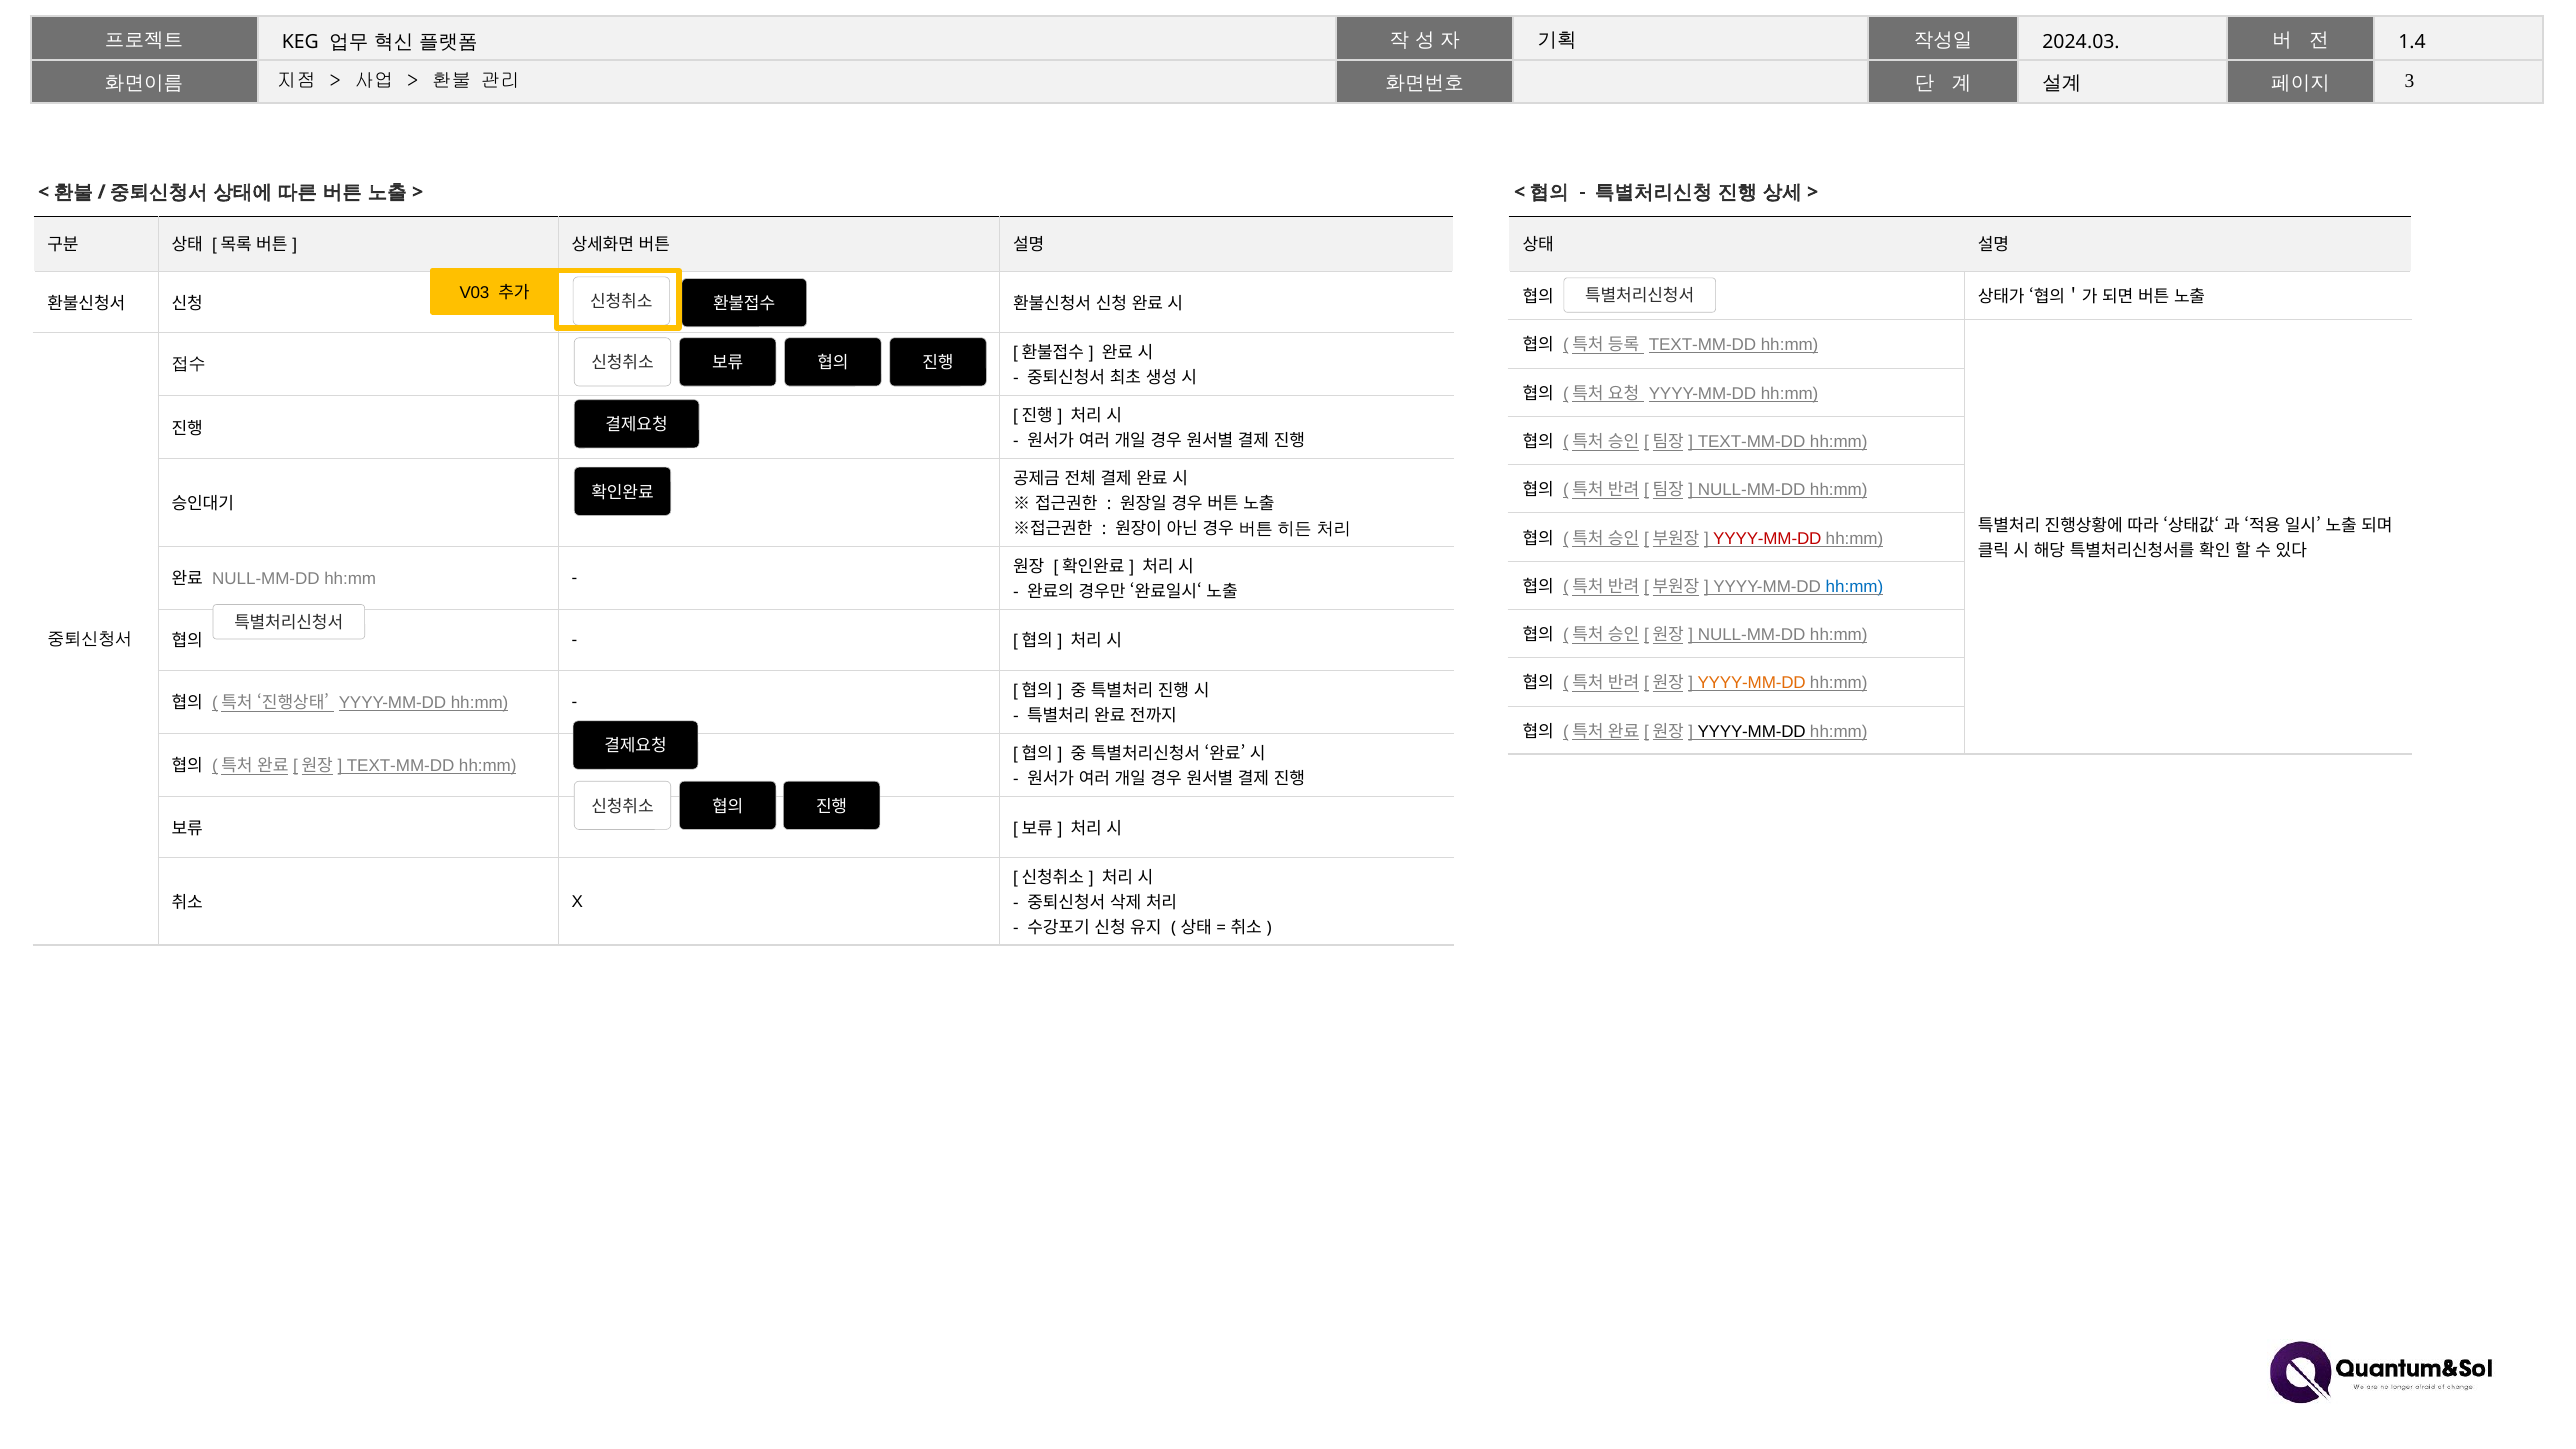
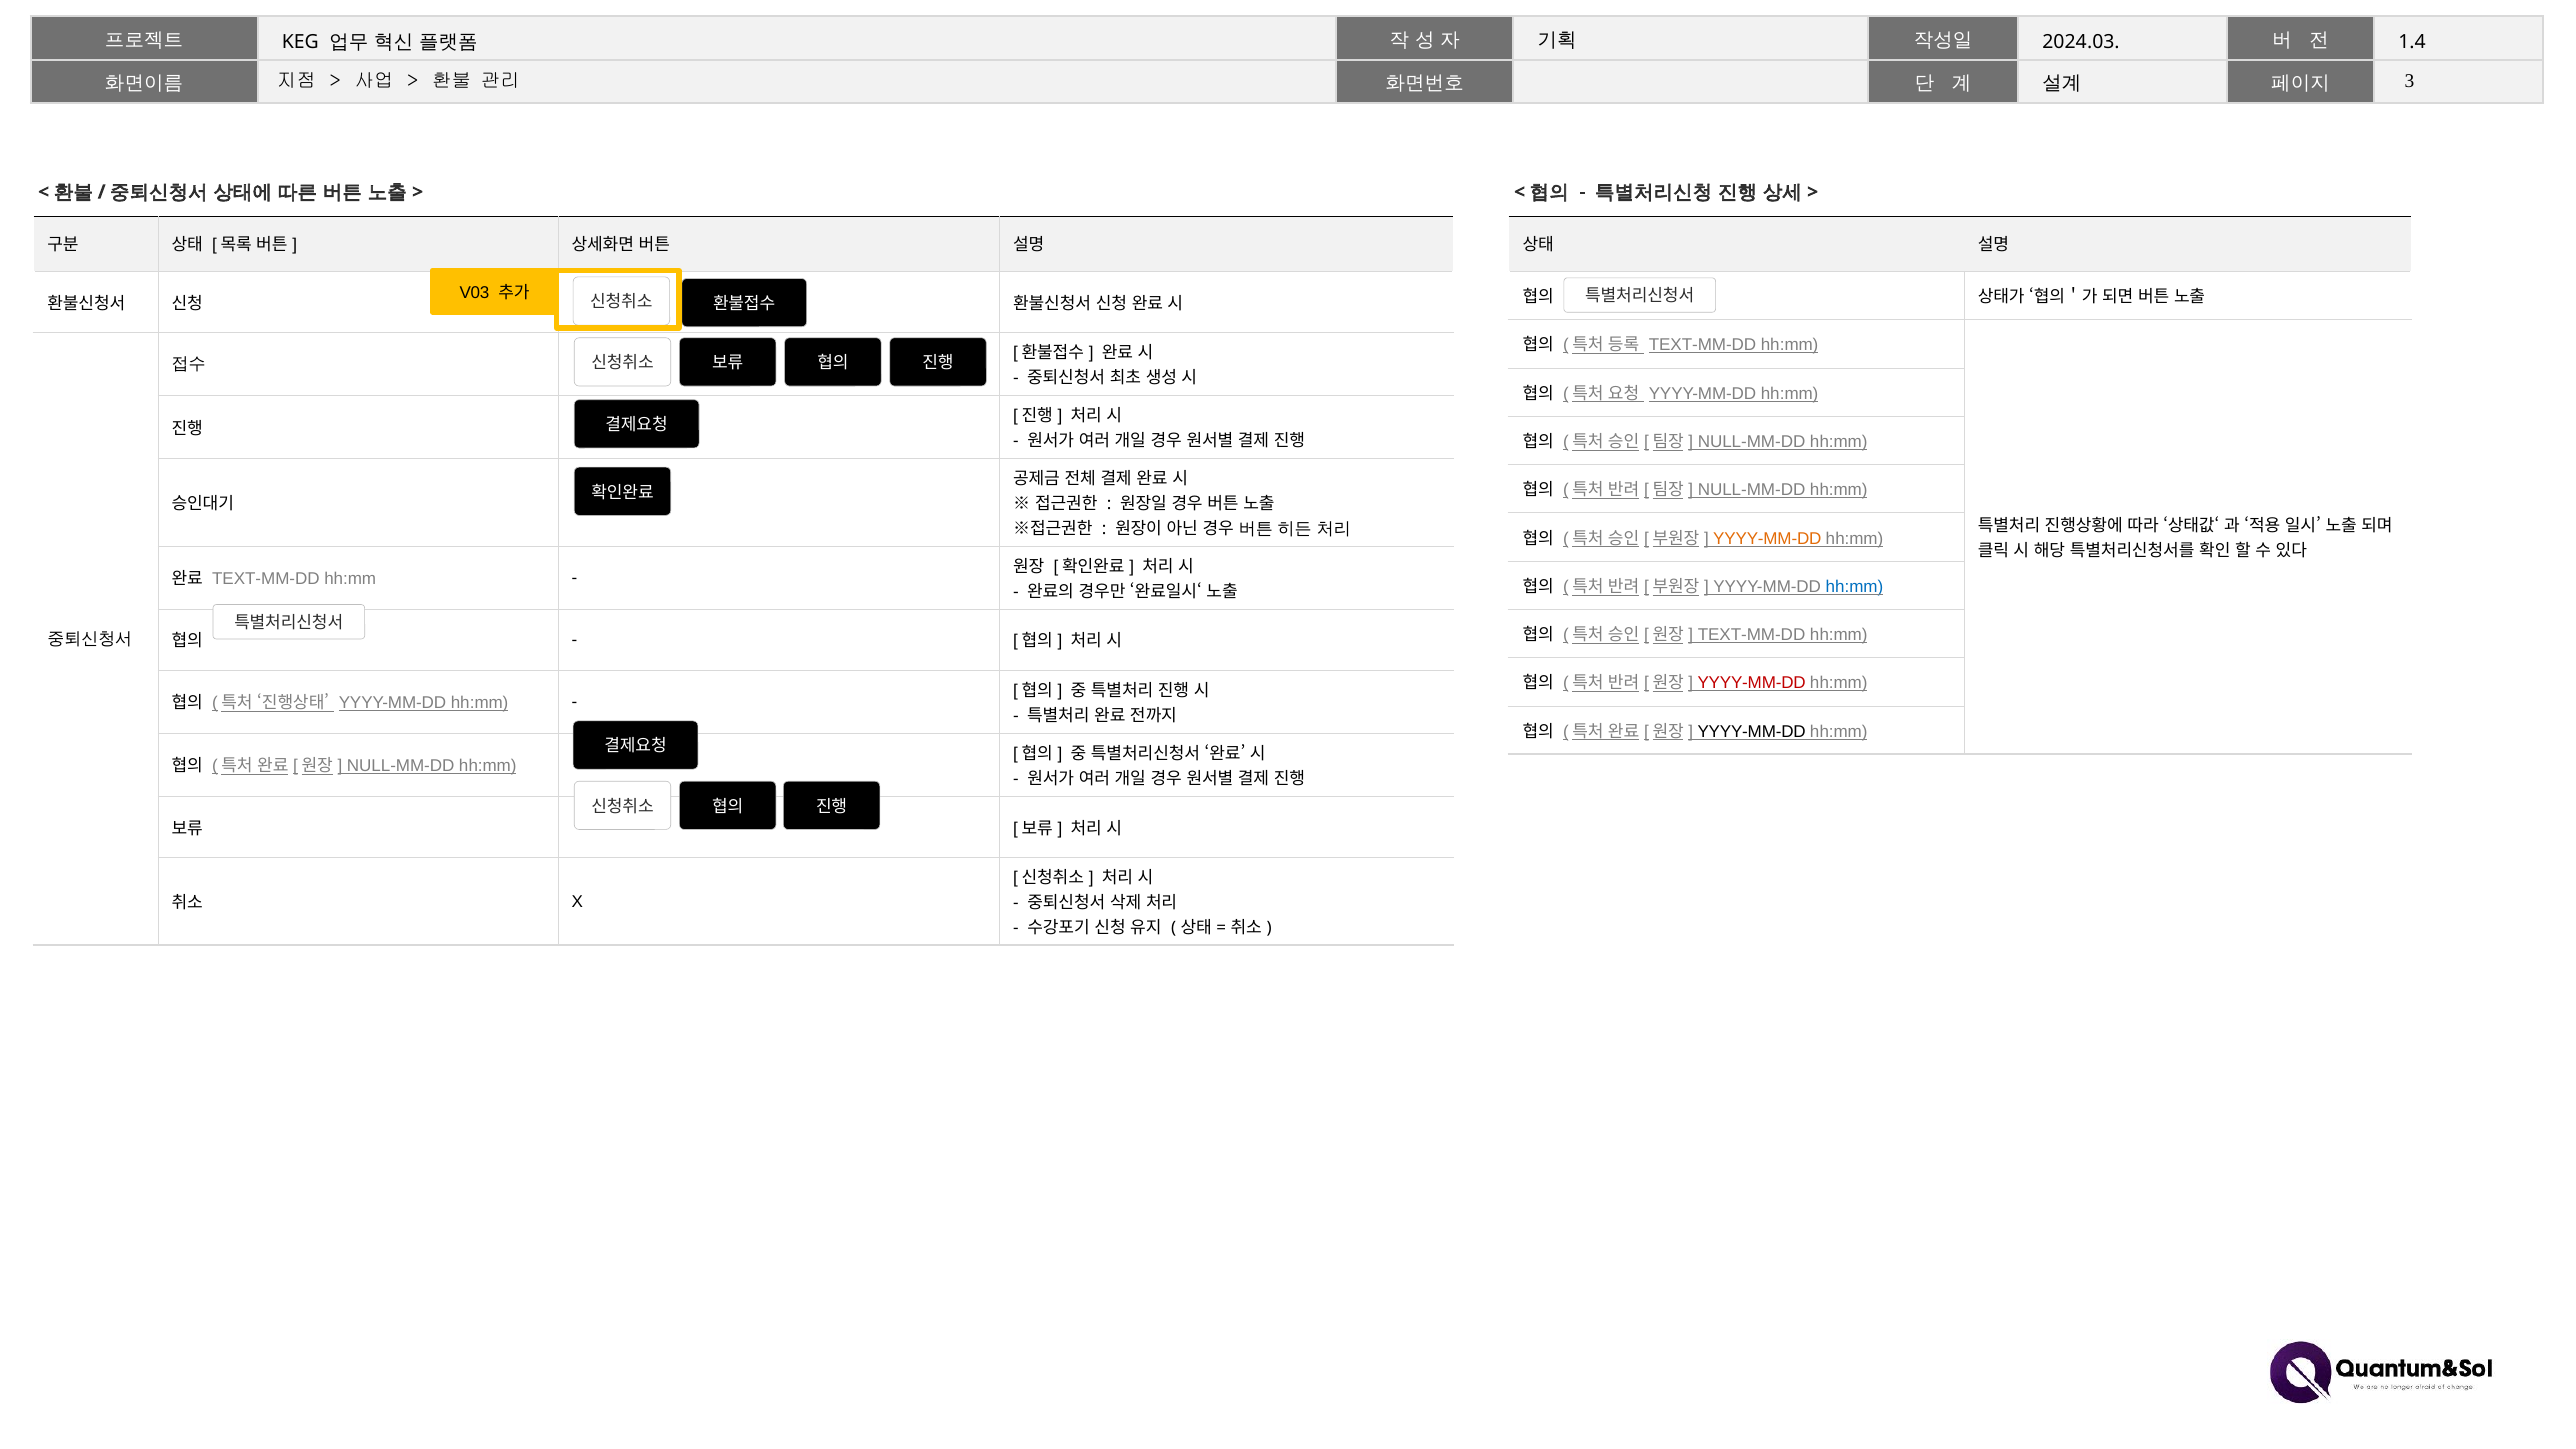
TEXT-MM-DD at (1752, 442): TEXT-MM-DD -> NULL-MM-DD
YYYY-MM-DD at (1767, 538) colour: red -> orange
NULL-MM-DD at (266, 579): NULL-MM-DD -> TEXT-MM-DD
NULL-MM-DD at (1752, 635): NULL-MM-DD -> TEXT-MM-DD
YYYY-MM-DD at (1752, 683) colour: orange -> red
TEXT-MM-DD at (401, 766): TEXT-MM-DD -> NULL-MM-DD
